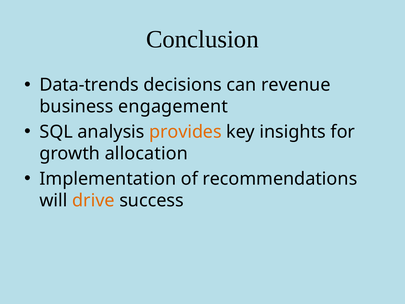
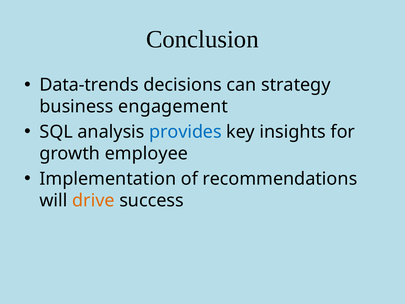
revenue: revenue -> strategy
provides colour: orange -> blue
allocation: allocation -> employee
